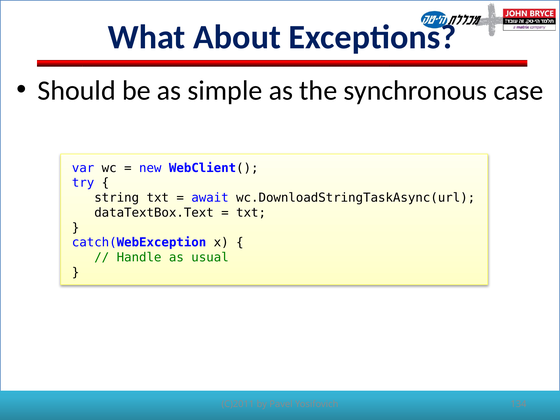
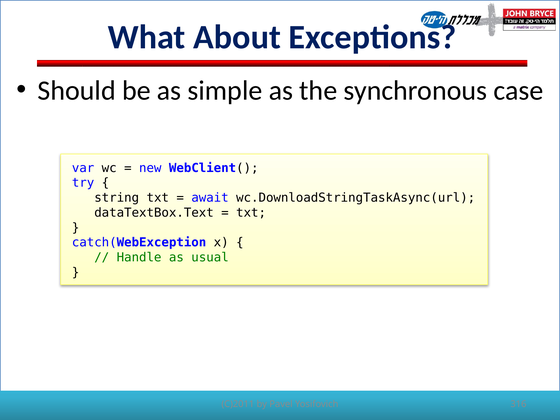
134: 134 -> 316
